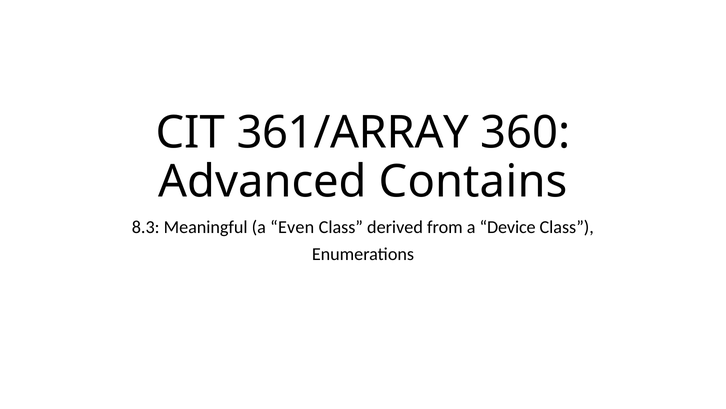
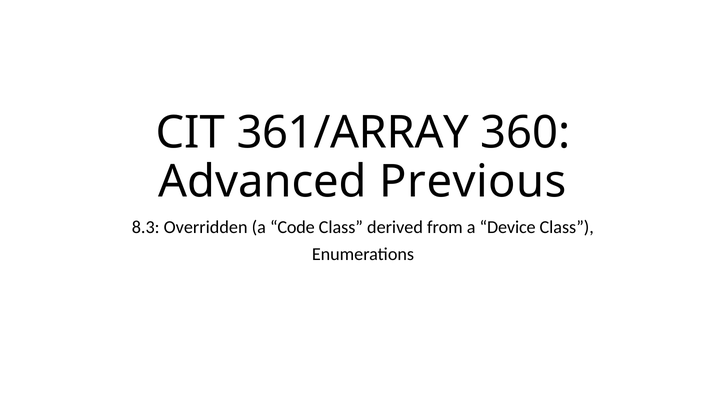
Contains: Contains -> Previous
Meaningful: Meaningful -> Overridden
Even: Even -> Code
